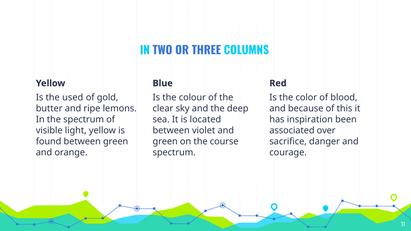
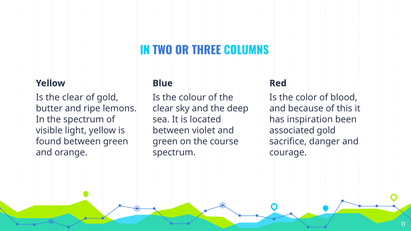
Is the used: used -> clear
associated over: over -> gold
